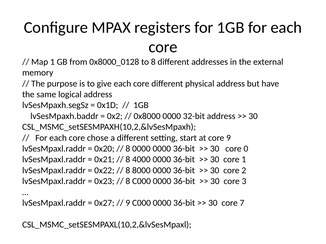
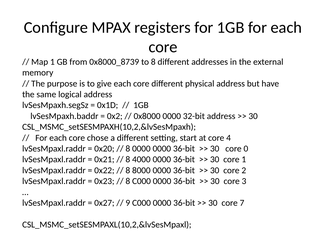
0x8000_0128: 0x8000_0128 -> 0x8000_8739
core 9: 9 -> 4
